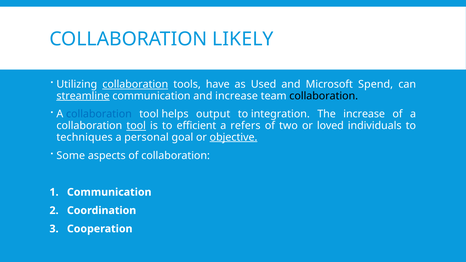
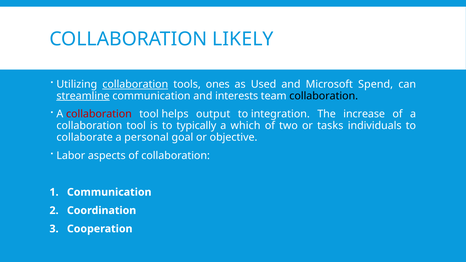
have: have -> ones
and increase: increase -> interests
collaboration at (99, 114) colour: blue -> red
tool at (136, 126) underline: present -> none
efficient: efficient -> typically
refers: refers -> which
loved: loved -> tasks
techniques: techniques -> collaborate
objective underline: present -> none
Some: Some -> Labor
